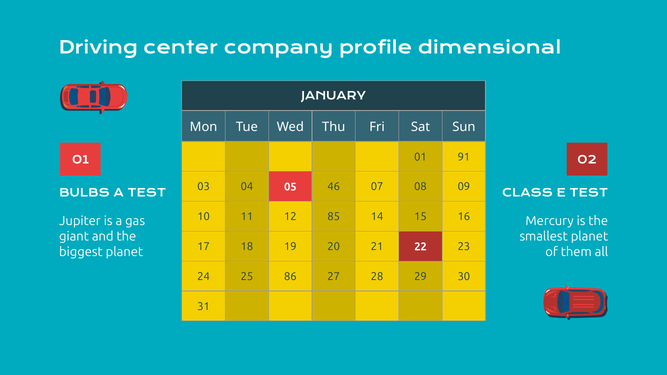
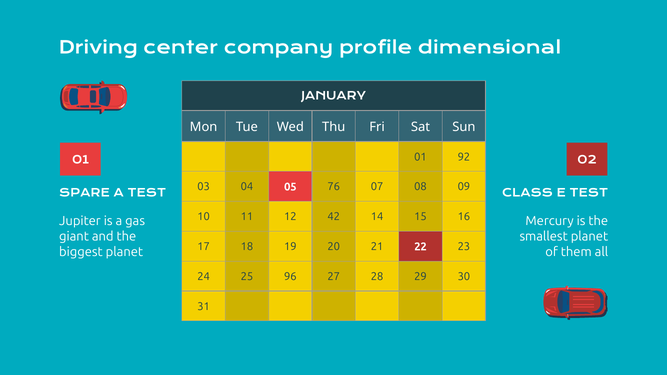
91: 91 -> 92
46: 46 -> 76
BULBS: BULBS -> SPARE
85: 85 -> 42
86: 86 -> 96
